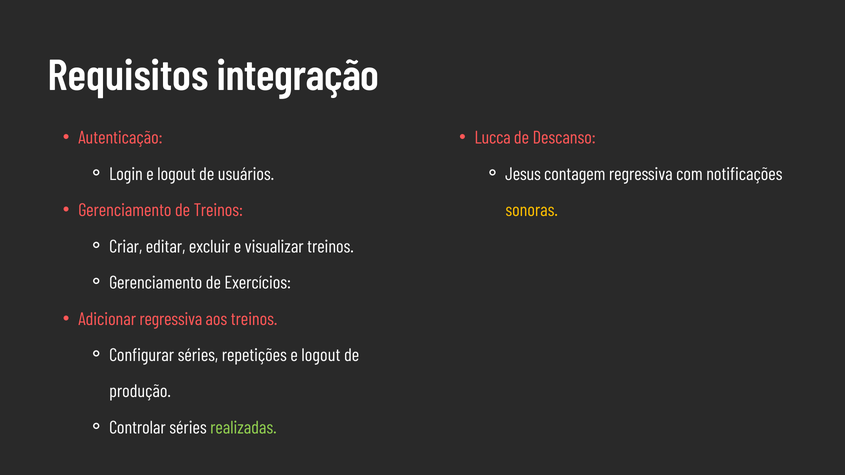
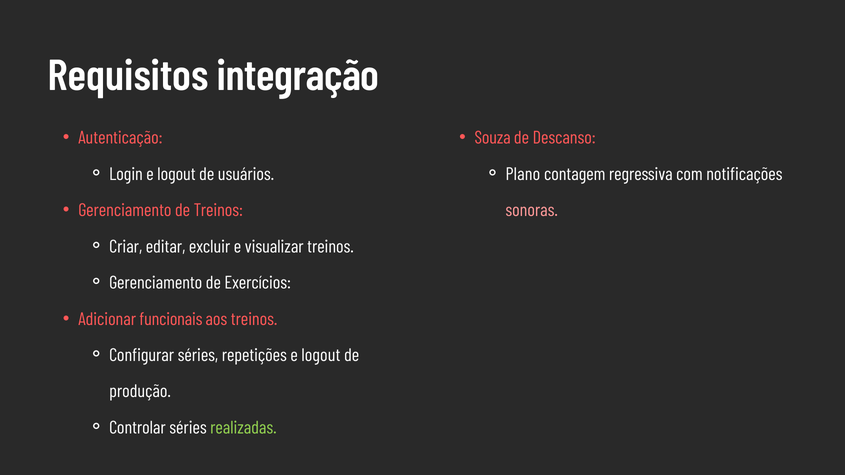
Lucca: Lucca -> Souza
Jesus: Jesus -> Plano
sonoras colour: yellow -> pink
Adicionar regressiva: regressiva -> funcionais
